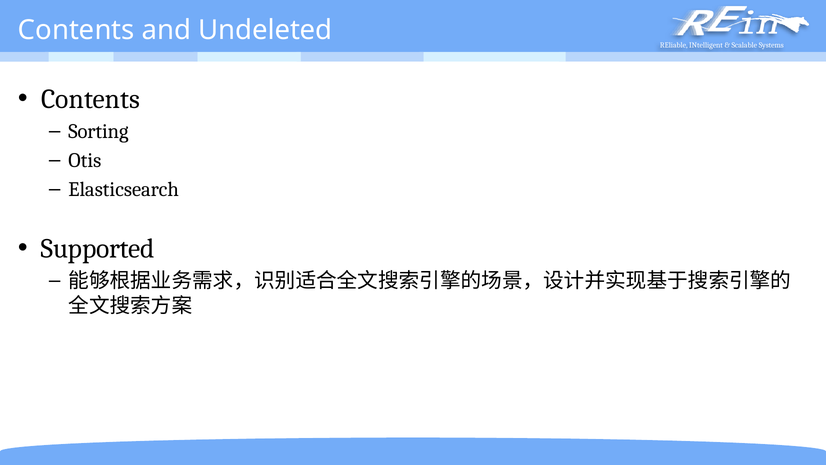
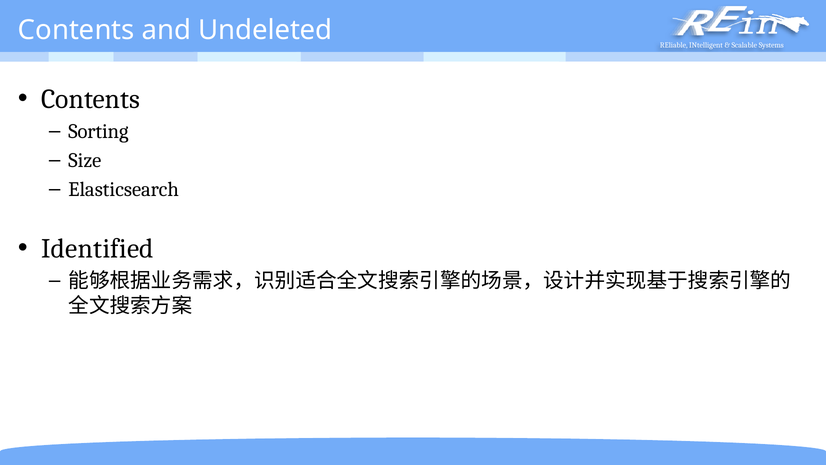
Otis: Otis -> Size
Supported: Supported -> Identified
